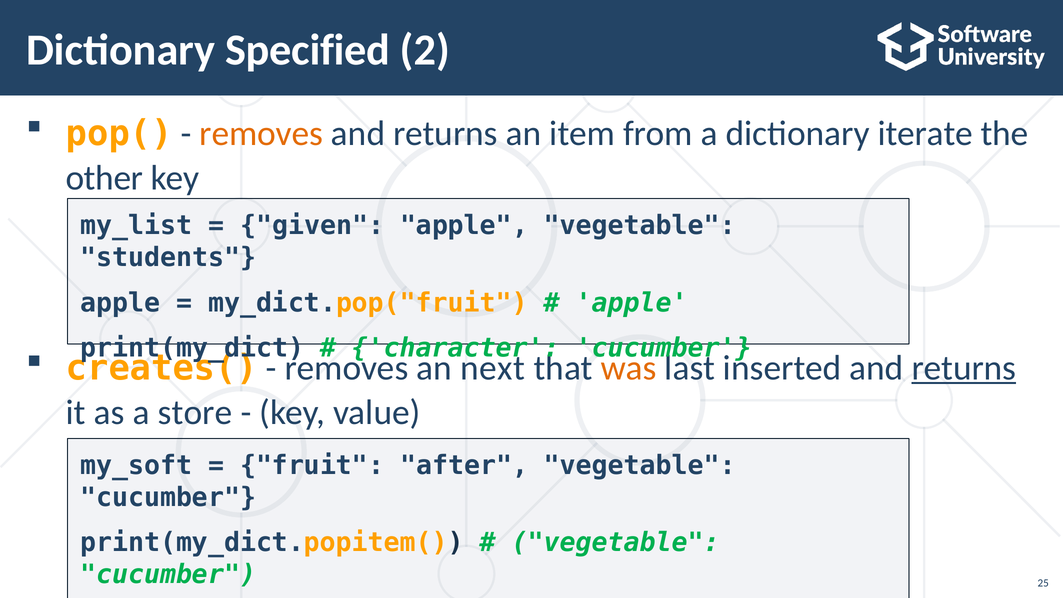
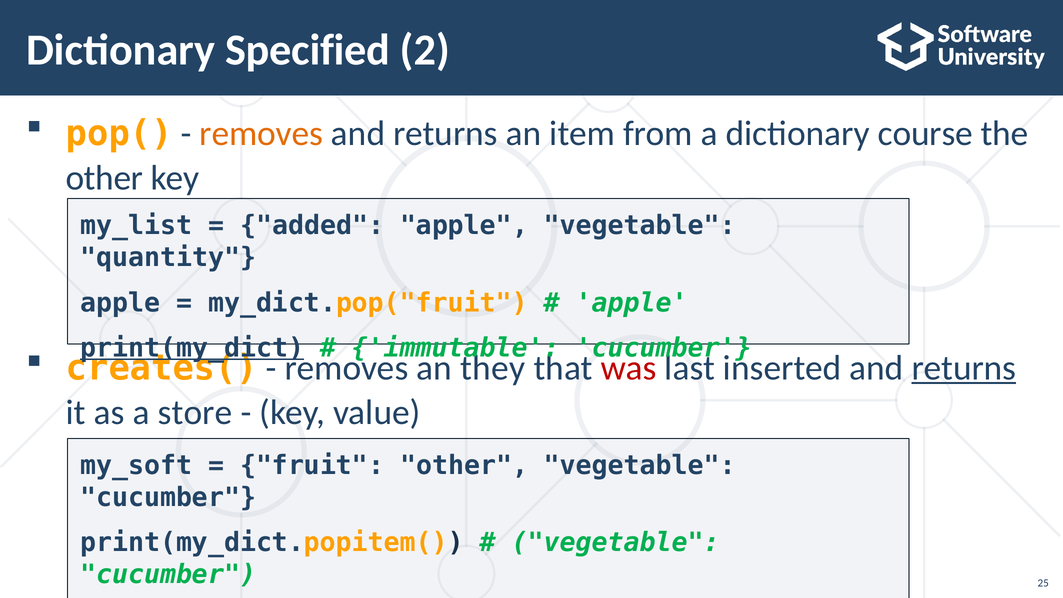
iterate: iterate -> course
given: given -> added
students: students -> quantity
print(my_dict at (192, 348) underline: none -> present
character: character -> immutable
next: next -> they
was colour: orange -> red
fruit after: after -> other
